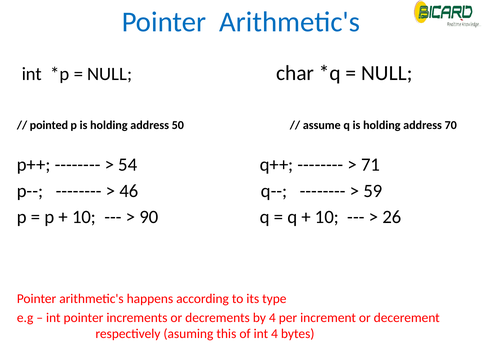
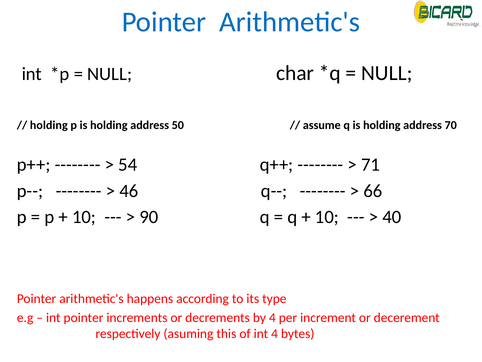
pointed at (49, 125): pointed -> holding
59: 59 -> 66
26: 26 -> 40
